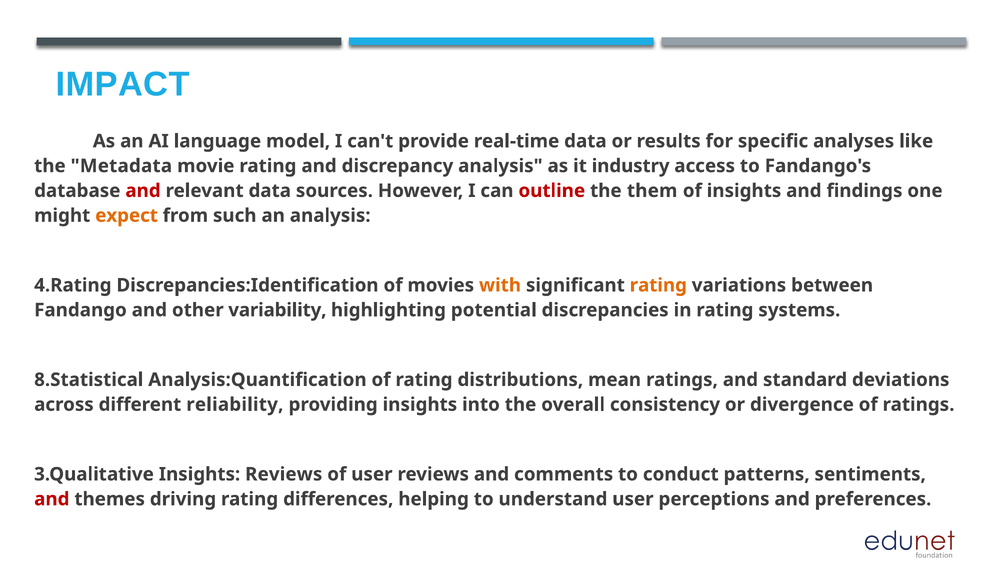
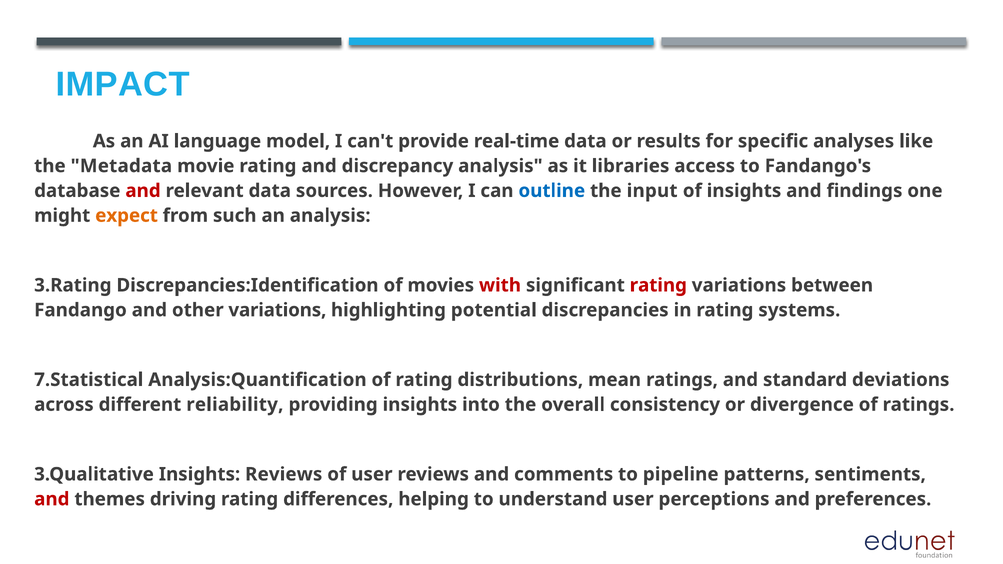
industry: industry -> libraries
outline colour: red -> blue
them: them -> input
4.Rating: 4.Rating -> 3.Rating
with colour: orange -> red
rating at (658, 285) colour: orange -> red
other variability: variability -> variations
8.Statistical: 8.Statistical -> 7.Statistical
conduct: conduct -> pipeline
